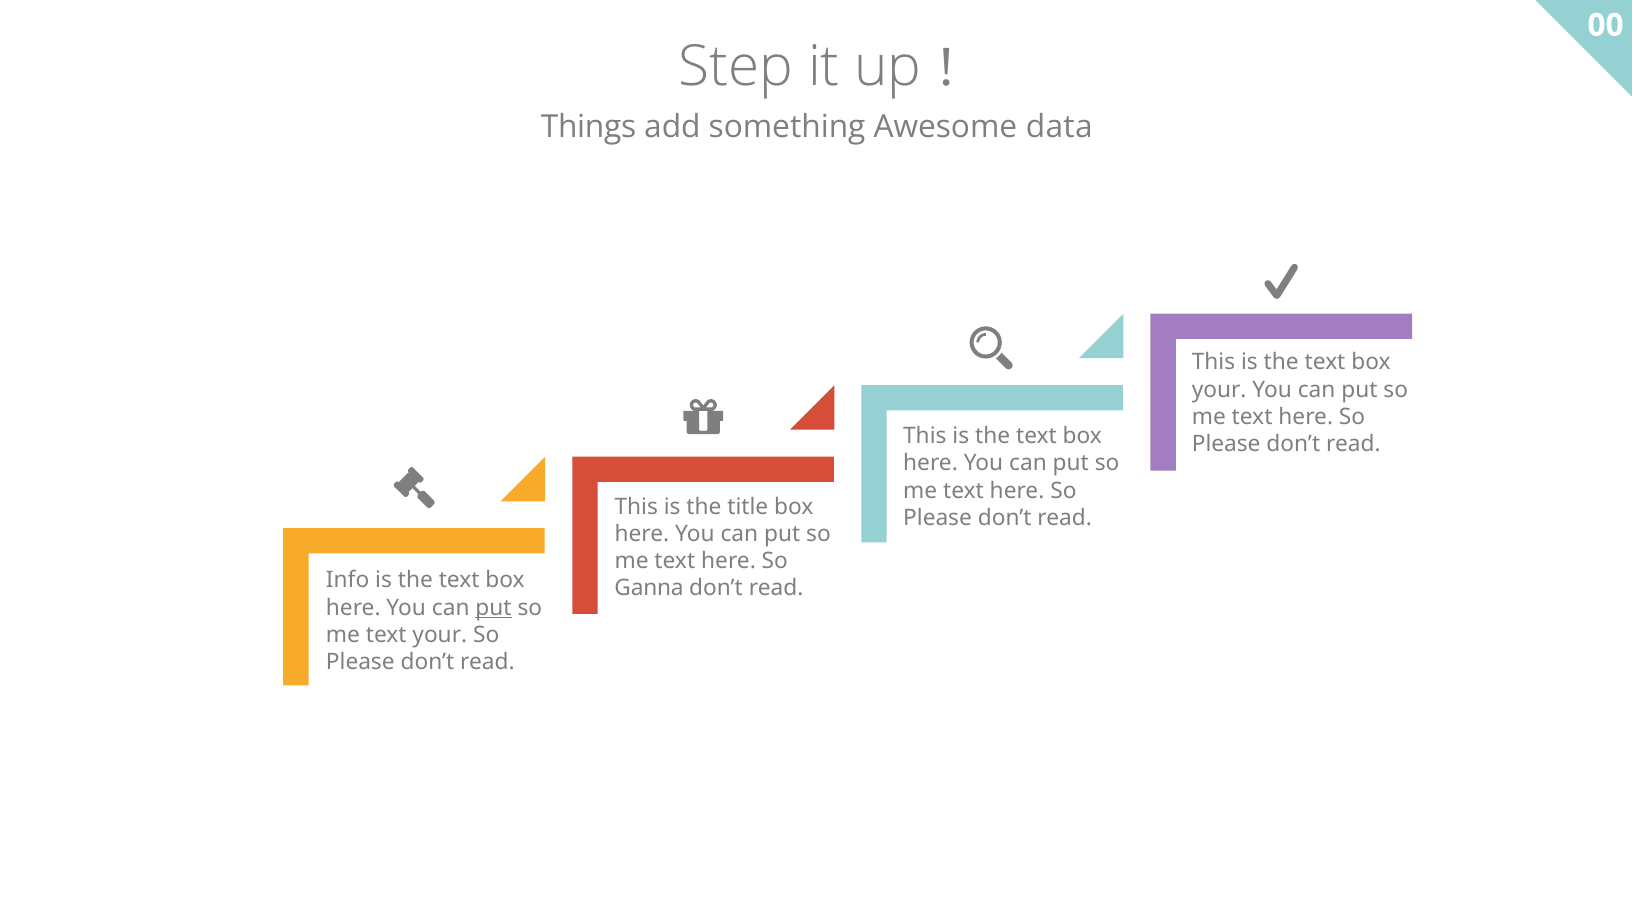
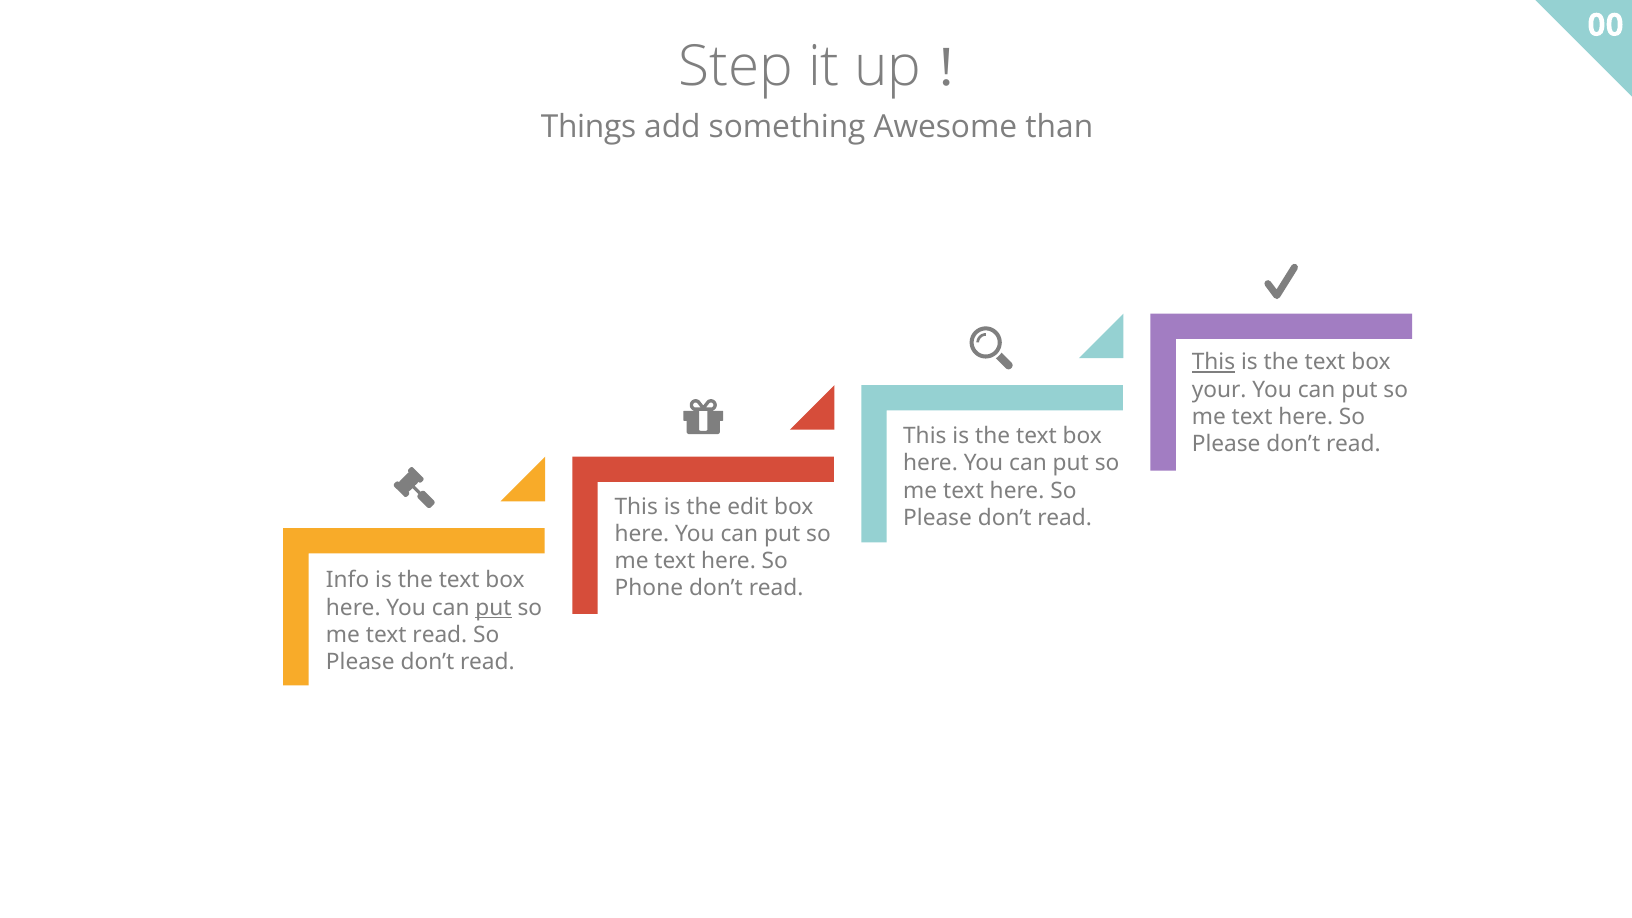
data: data -> than
This at (1214, 362) underline: none -> present
title: title -> edit
Ganna: Ganna -> Phone
text your: your -> read
